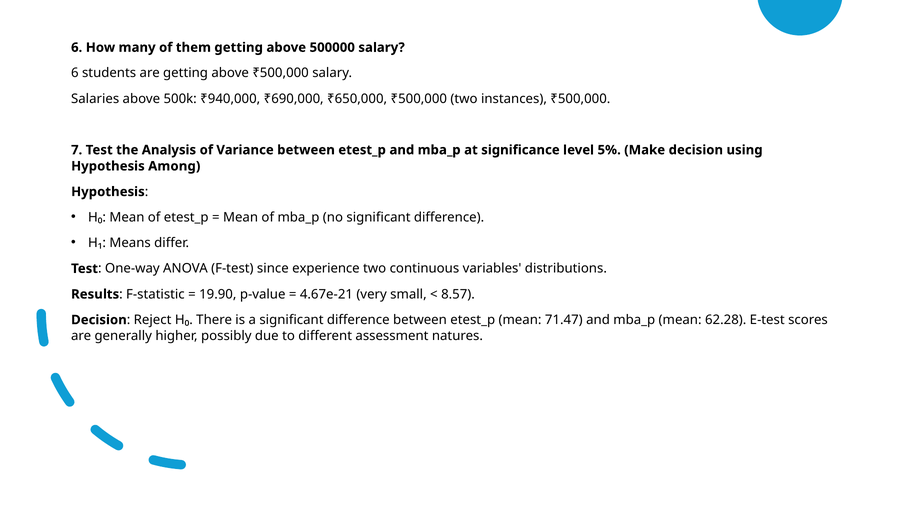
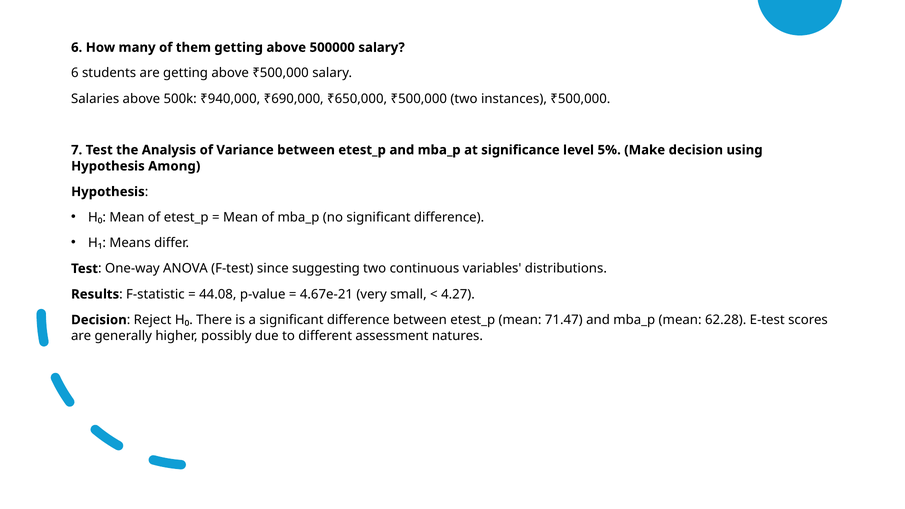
experience: experience -> suggesting
19.90: 19.90 -> 44.08
8.57: 8.57 -> 4.27
